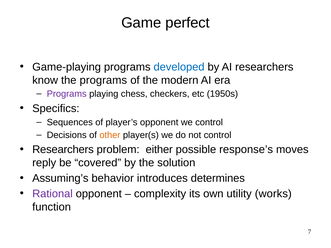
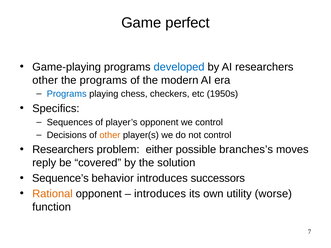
know at (45, 80): know -> other
Programs at (67, 94) colour: purple -> blue
response’s: response’s -> branches’s
Assuming’s: Assuming’s -> Sequence’s
determines: determines -> successors
Rational colour: purple -> orange
complexity at (160, 194): complexity -> introduces
works: works -> worse
